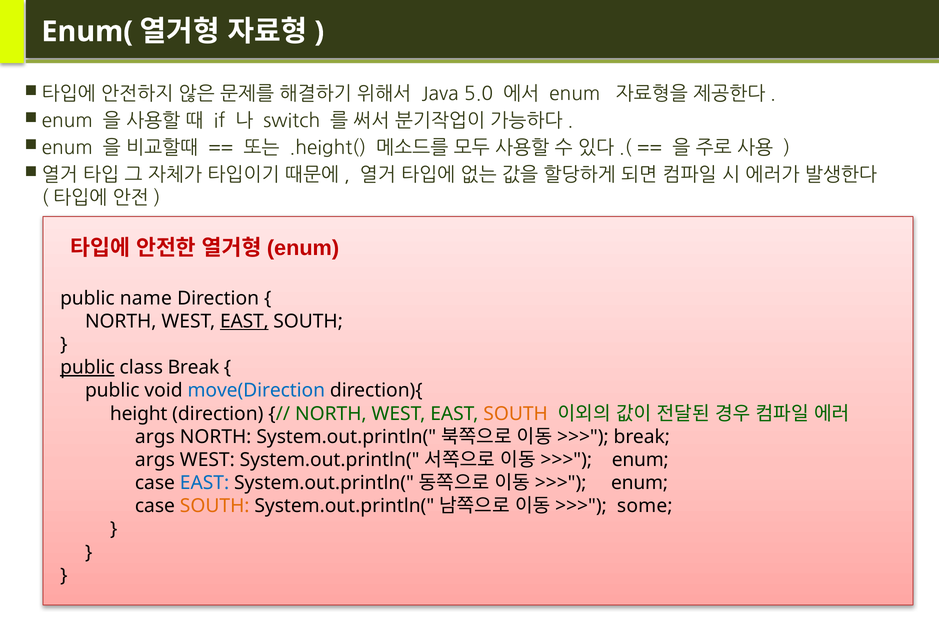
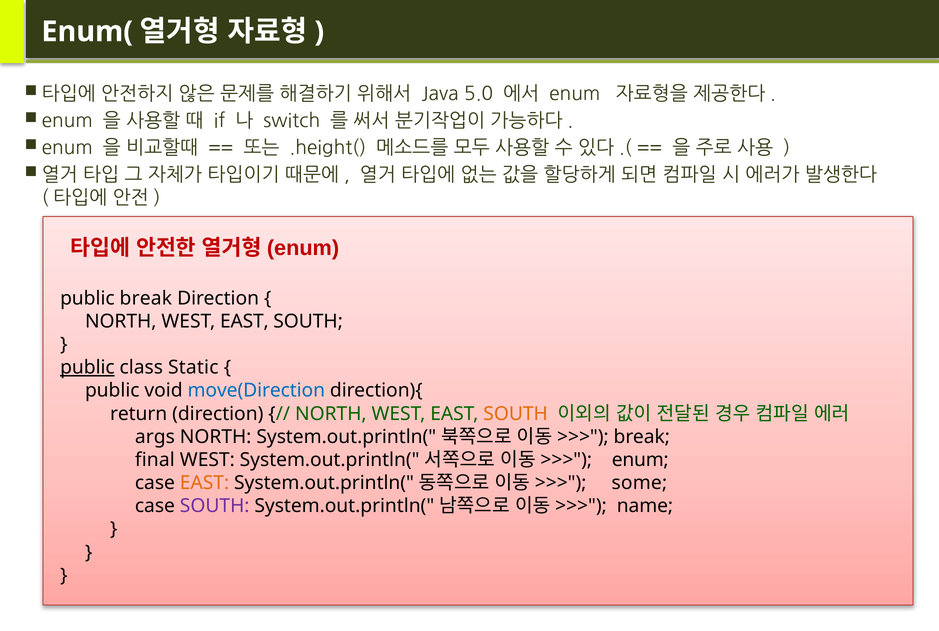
public name: name -> break
EAST at (244, 322) underline: present -> none
class Break: Break -> Static
height: height -> return
args at (155, 460): args -> final
EAST at (205, 483) colour: blue -> orange
enum at (640, 483): enum -> some
SOUTH at (215, 506) colour: orange -> purple
some: some -> name
